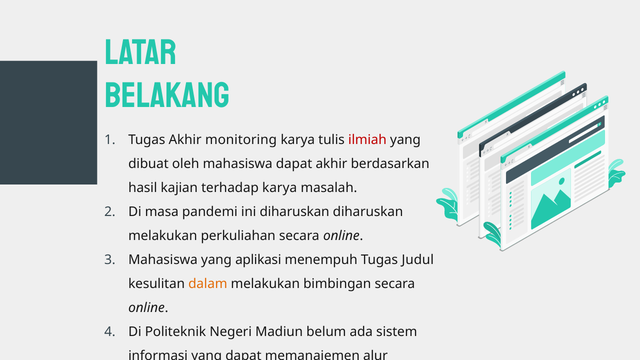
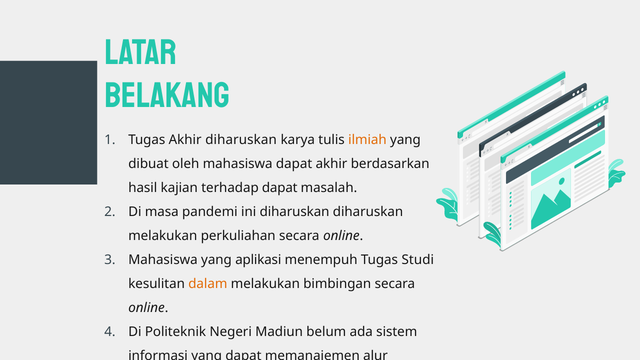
Akhir monitoring: monitoring -> diharuskan
ilmiah colour: red -> orange
terhadap karya: karya -> dapat
Judul: Judul -> Studi
